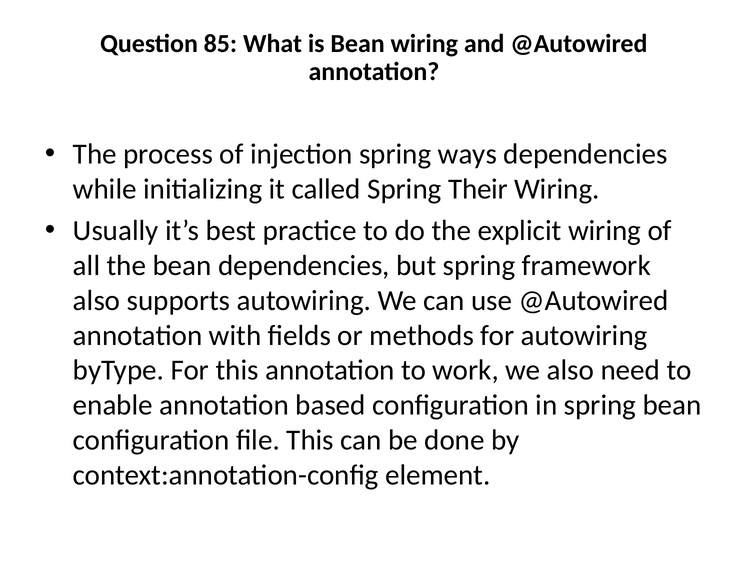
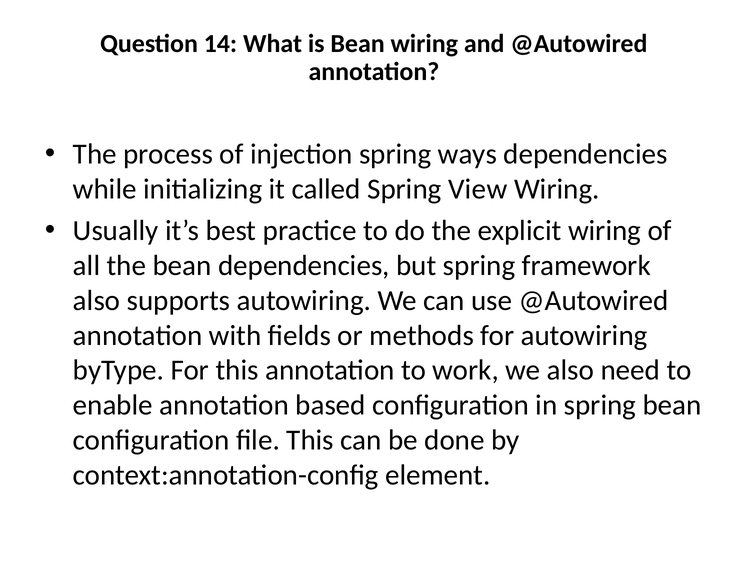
85: 85 -> 14
Their: Their -> View
